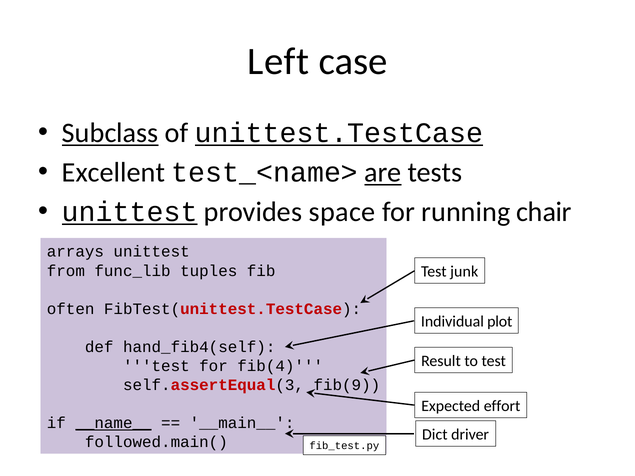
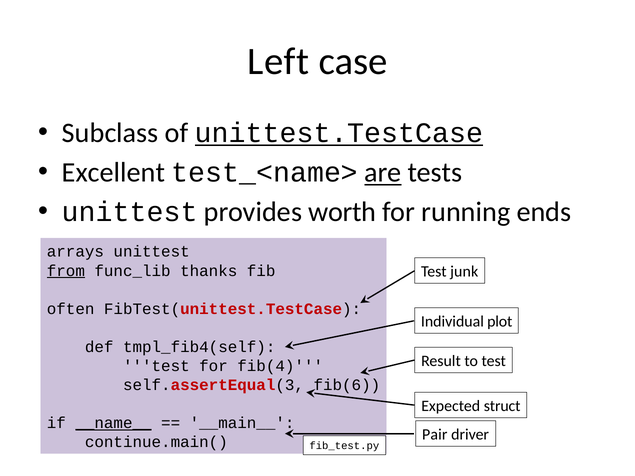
Subclass underline: present -> none
unittest at (130, 212) underline: present -> none
space: space -> worth
chair: chair -> ends
from underline: none -> present
tuples: tuples -> thanks
hand_fib4(self: hand_fib4(self -> tmpl_fib4(self
fib(9: fib(9 -> fib(6
effort: effort -> struct
Dict: Dict -> Pair
followed.main(: followed.main( -> continue.main(
